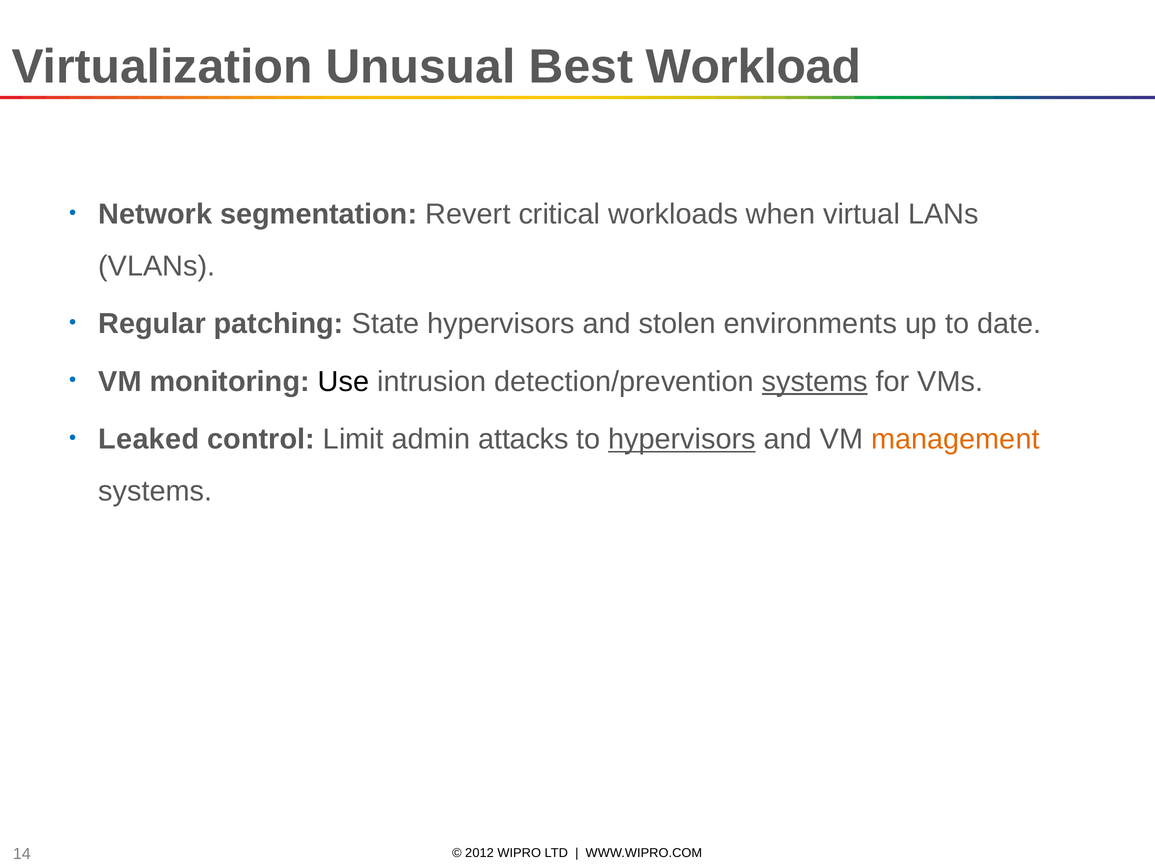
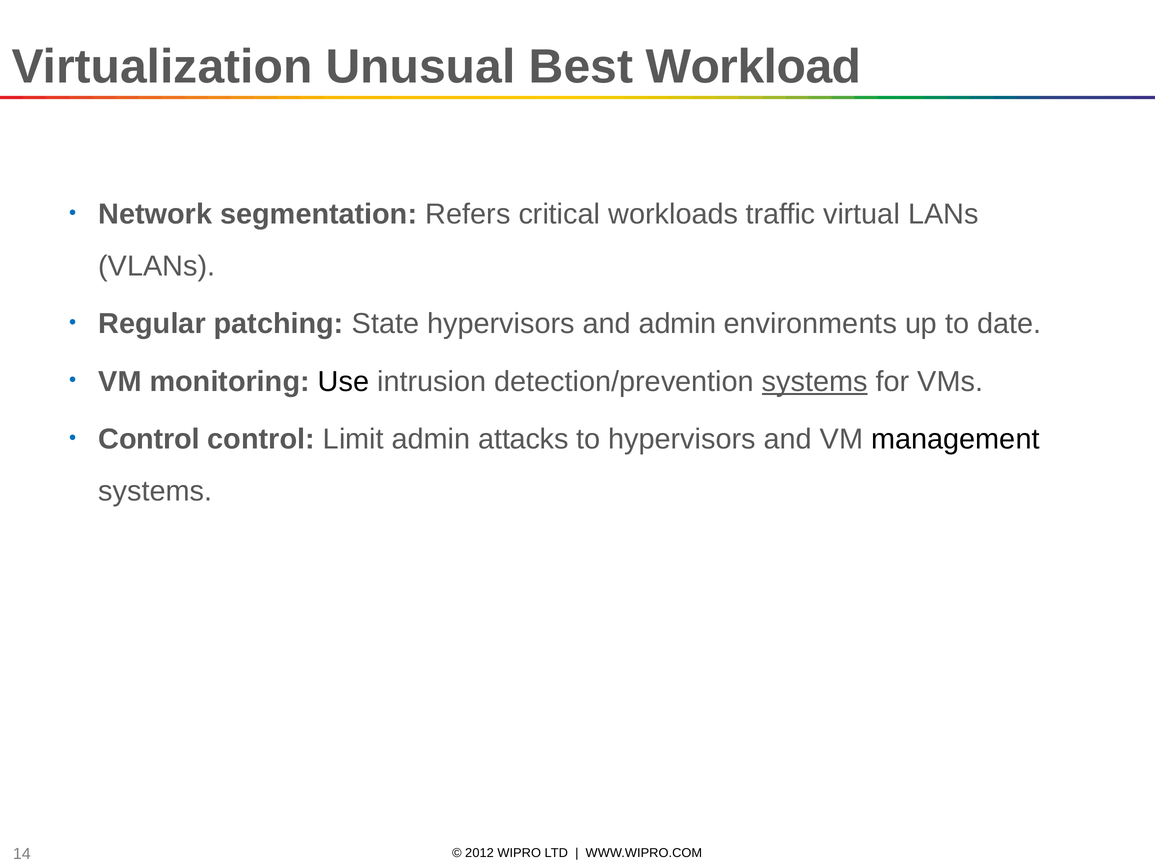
Revert: Revert -> Refers
when: when -> traffic
and stolen: stolen -> admin
Leaked at (149, 439): Leaked -> Control
hypervisors at (682, 439) underline: present -> none
management colour: orange -> black
